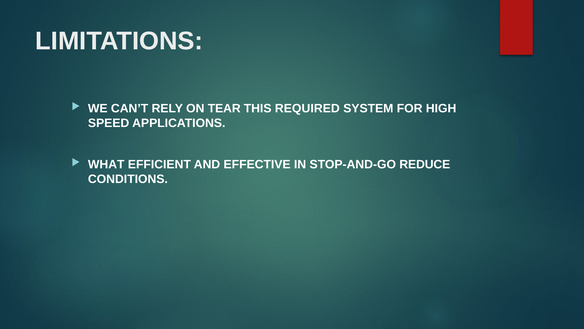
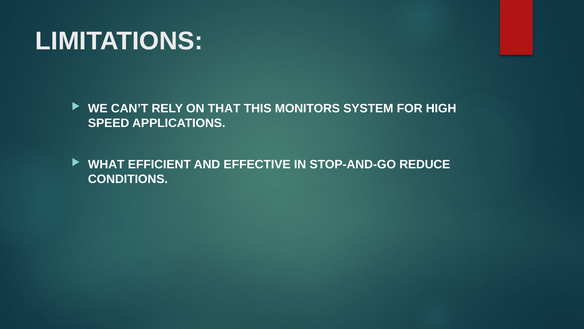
TEAR: TEAR -> THAT
REQUIRED: REQUIRED -> MONITORS
